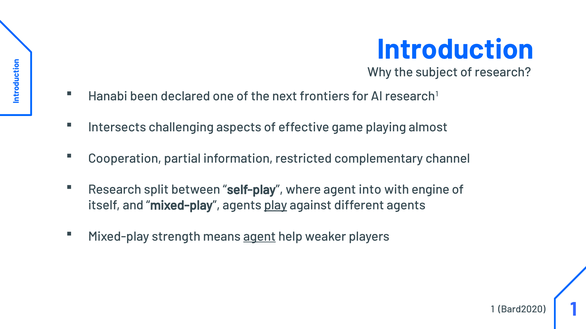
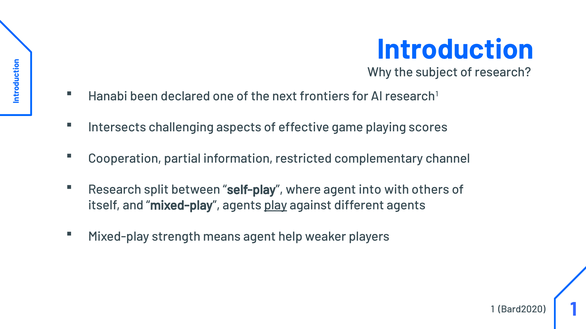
almost: almost -> scores
engine: engine -> others
agent at (260, 237) underline: present -> none
